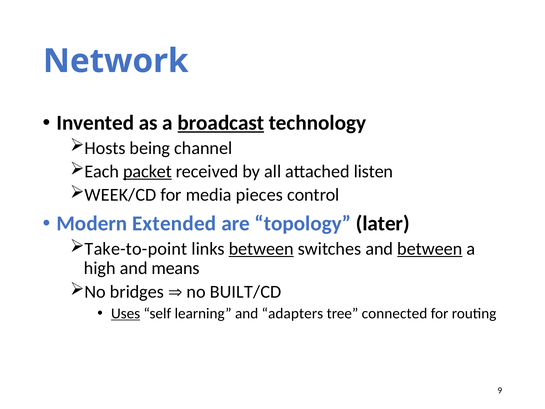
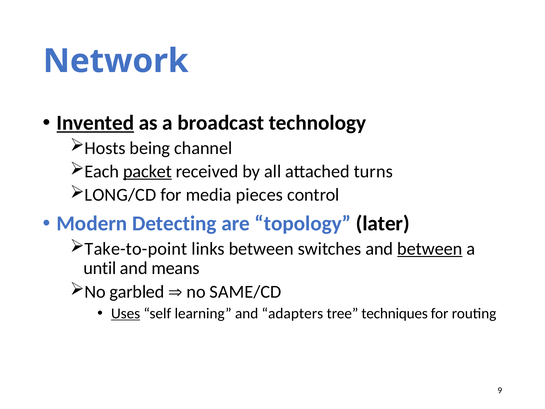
Invented underline: none -> present
broadcast underline: present -> none
listen: listen -> turns
WEEK/CD: WEEK/CD -> LONG/CD
Extended: Extended -> Detecting
between at (261, 249) underline: present -> none
high: high -> until
bridges: bridges -> garbled
BUILT/CD: BUILT/CD -> SAME/CD
connected: connected -> techniques
